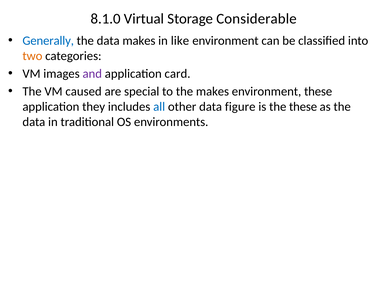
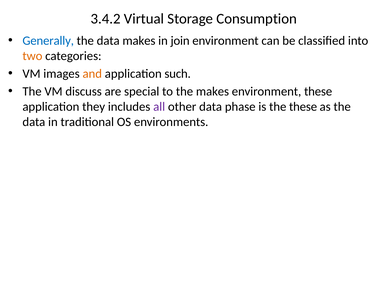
8.1.0: 8.1.0 -> 3.4.2
Considerable: Considerable -> Consumption
like: like -> join
and colour: purple -> orange
card: card -> such
caused: caused -> discuss
all colour: blue -> purple
figure: figure -> phase
